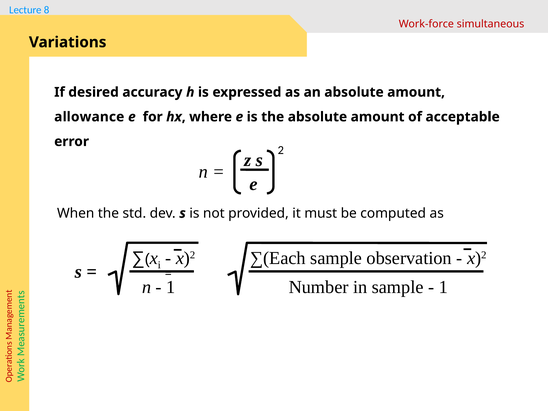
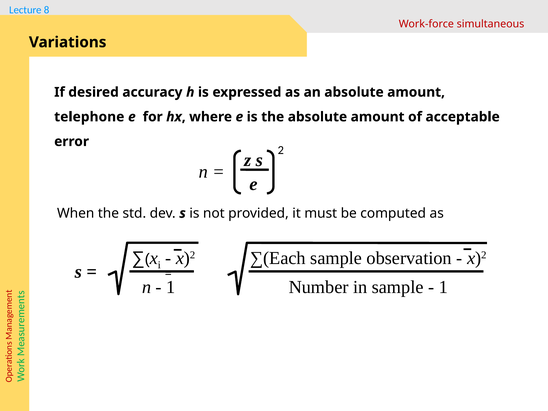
allowance: allowance -> telephone
